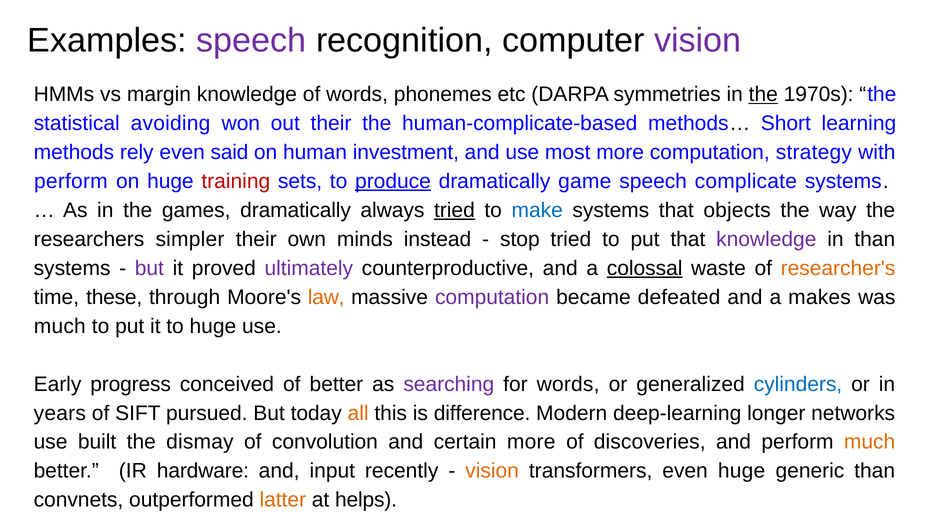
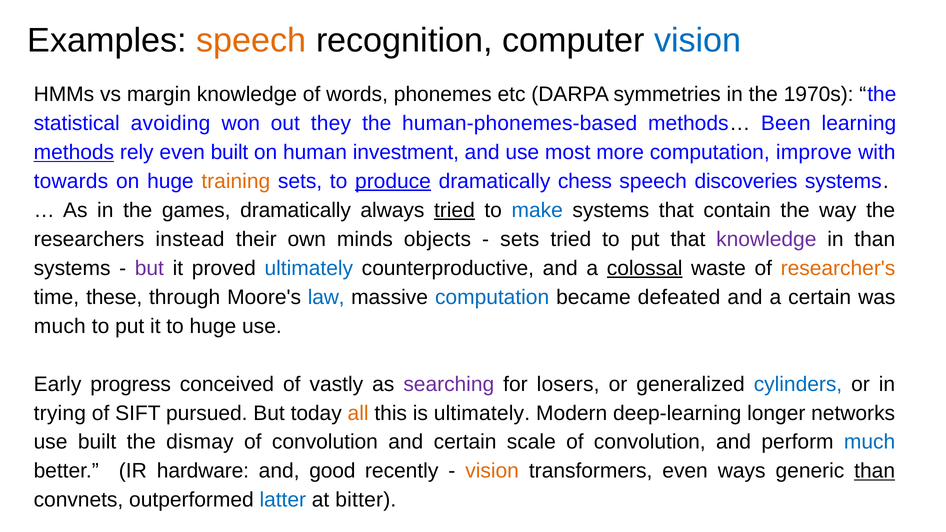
speech at (251, 40) colour: purple -> orange
vision at (698, 40) colour: purple -> blue
the at (763, 94) underline: present -> none
out their: their -> they
human-complicate-based: human-complicate-based -> human-phonemes-based
Short: Short -> Been
methods underline: none -> present
even said: said -> built
strategy: strategy -> improve
perform at (71, 181): perform -> towards
training colour: red -> orange
game: game -> chess
complicate: complicate -> discoveries
objects: objects -> contain
simpler: simpler -> instead
instead: instead -> objects
stop at (520, 239): stop -> sets
ultimately at (309, 268) colour: purple -> blue
law colour: orange -> blue
computation at (492, 297) colour: purple -> blue
a makes: makes -> certain
of better: better -> vastly
for words: words -> losers
years: years -> trying
is difference: difference -> ultimately
certain more: more -> scale
discoveries at (650, 442): discoveries -> convolution
much at (870, 442) colour: orange -> blue
input: input -> good
even huge: huge -> ways
than at (875, 471) underline: none -> present
latter colour: orange -> blue
helps: helps -> bitter
